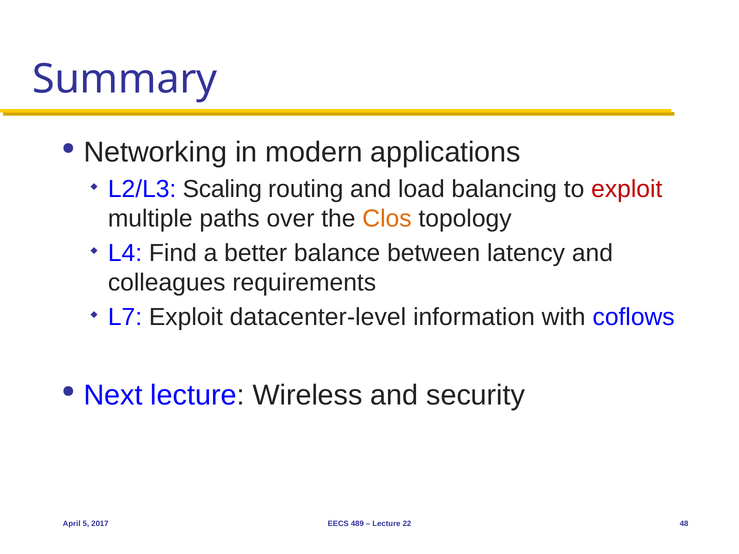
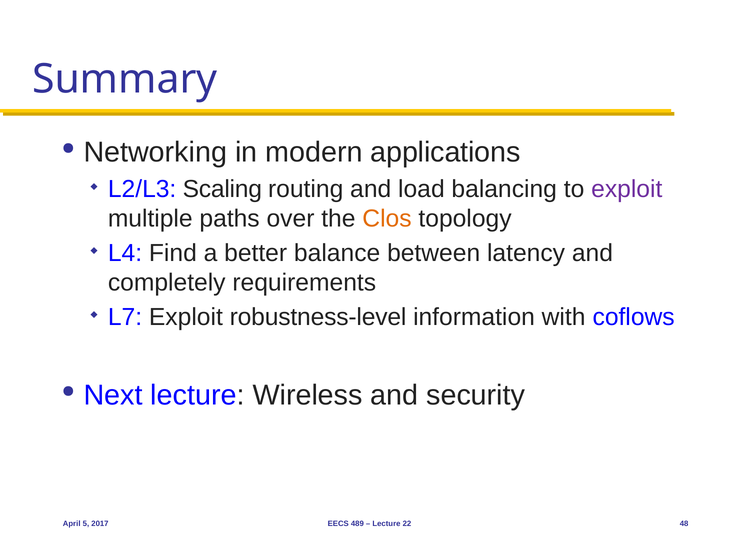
exploit at (627, 189) colour: red -> purple
colleagues: colleagues -> completely
datacenter-level: datacenter-level -> robustness-level
